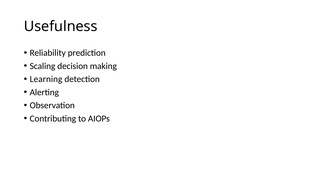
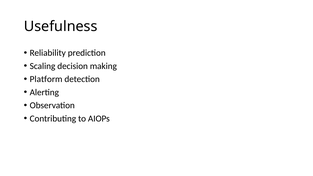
Learning: Learning -> Platform
